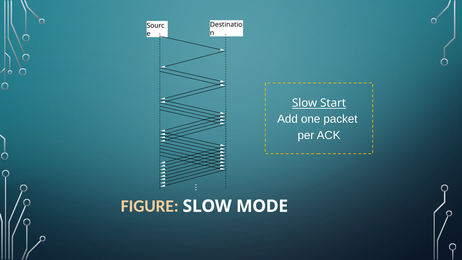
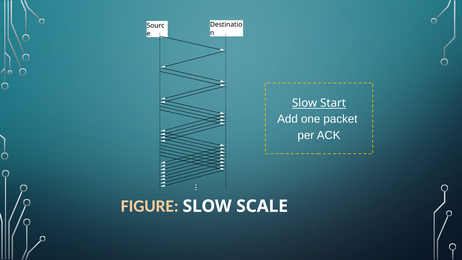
MODE: MODE -> SCALE
